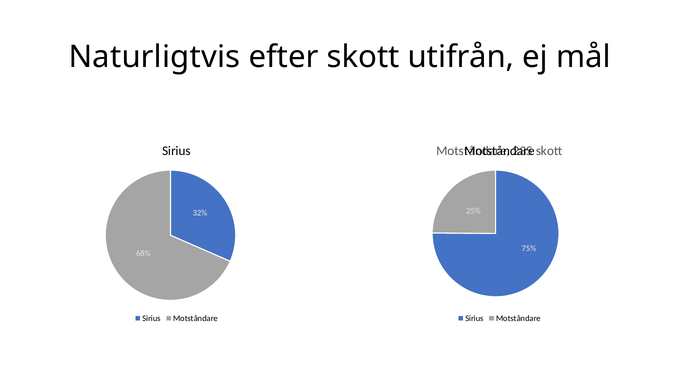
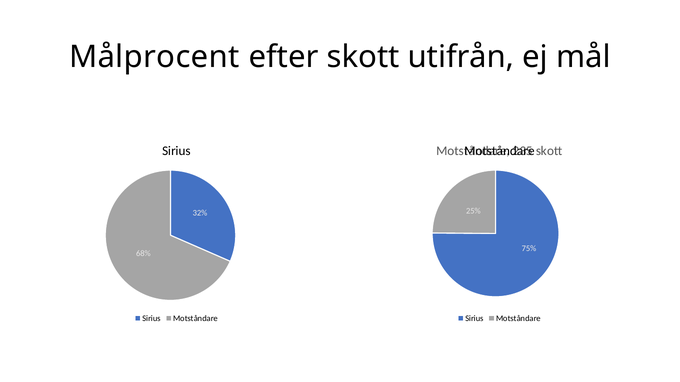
Naturligtvis: Naturligtvis -> Målprocent
